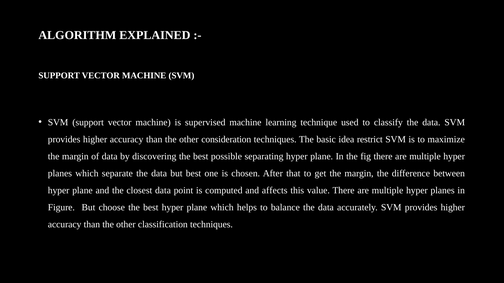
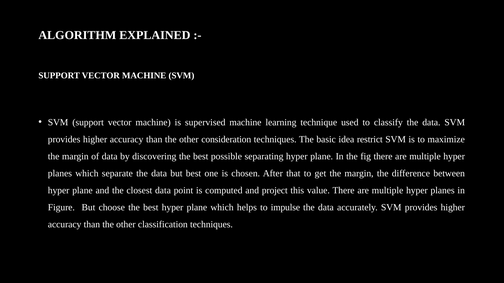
affects: affects -> project
balance: balance -> impulse
